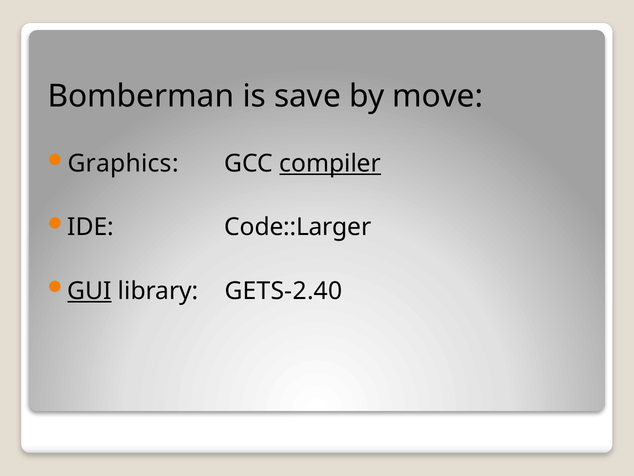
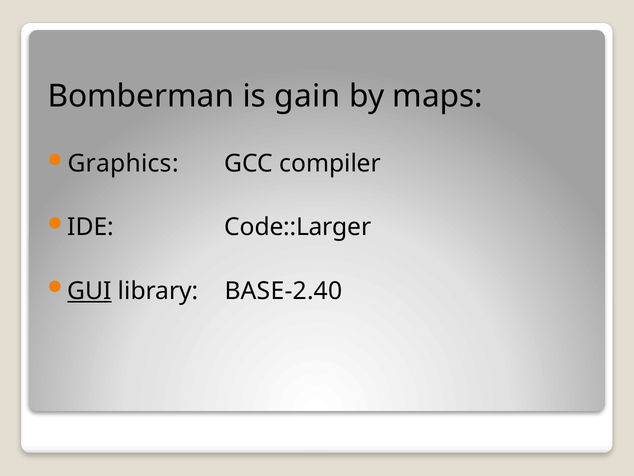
save: save -> gain
move: move -> maps
compiler underline: present -> none
GETS-2.40: GETS-2.40 -> BASE-2.40
